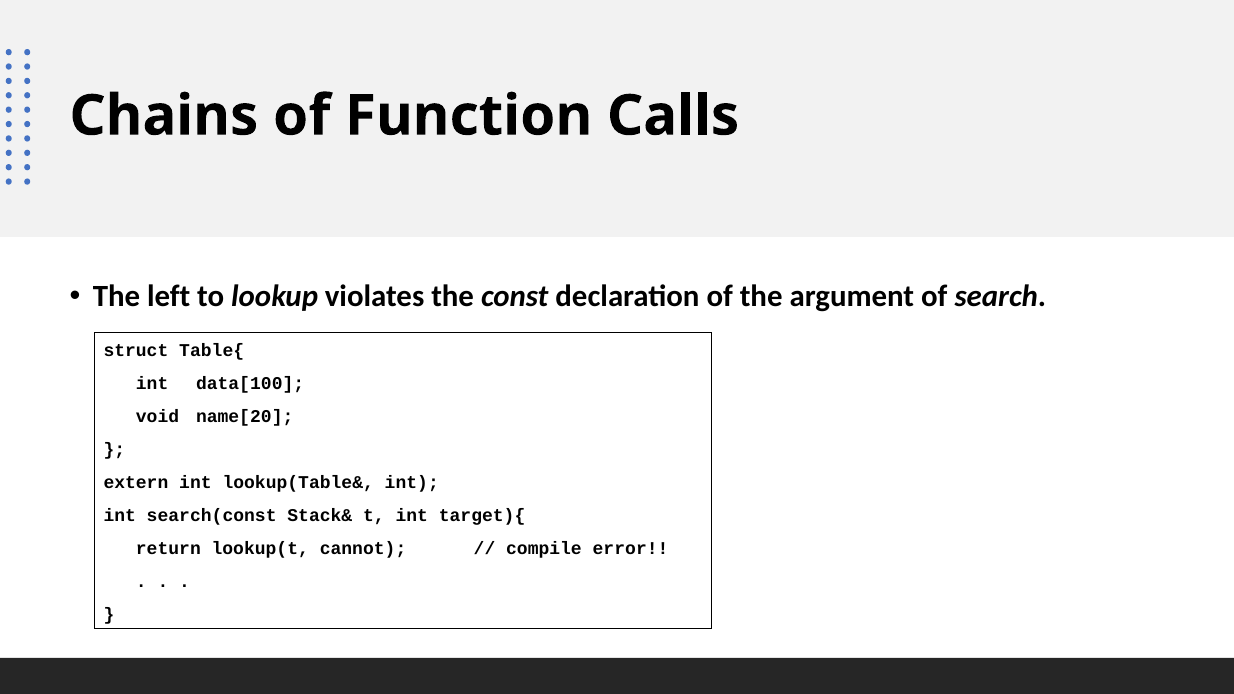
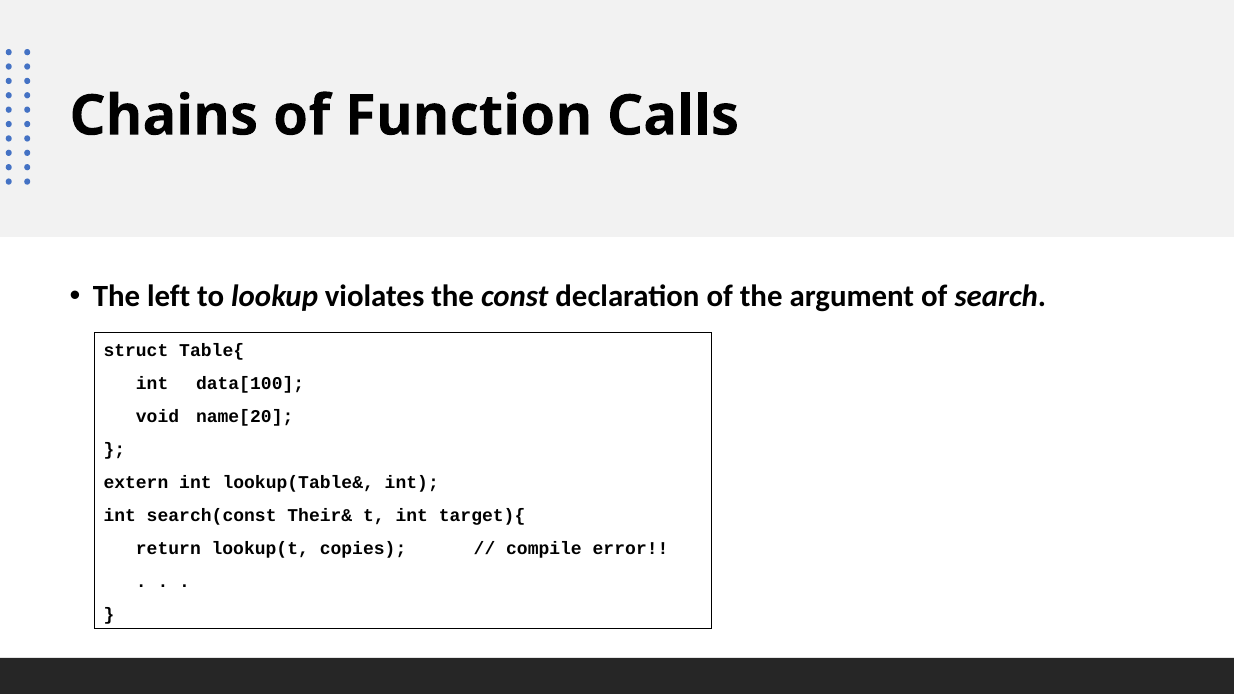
Stack&: Stack& -> Their&
cannot: cannot -> copies
